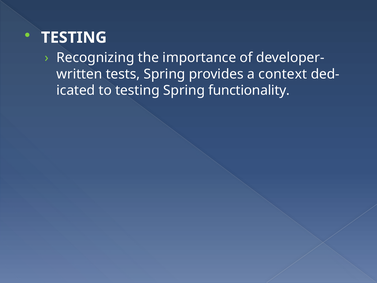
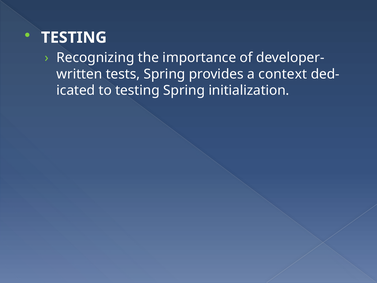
functionality: functionality -> initialization
